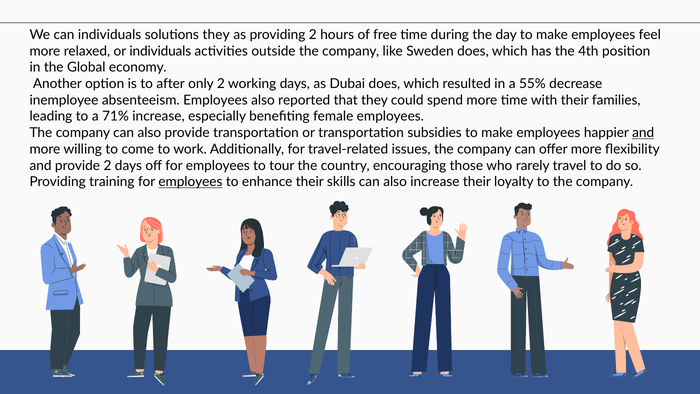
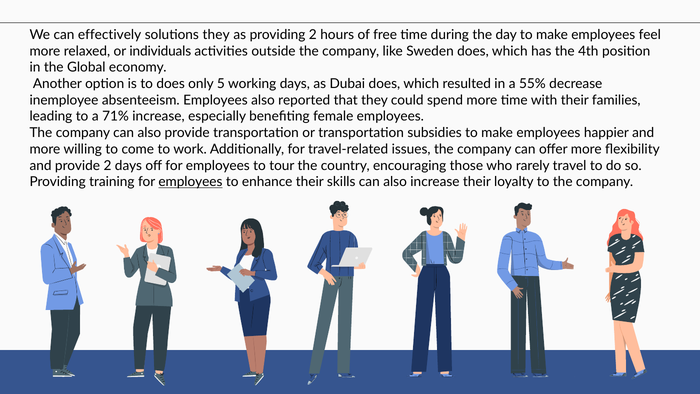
can individuals: individuals -> effectively
to after: after -> does
only 2: 2 -> 5
and at (643, 133) underline: present -> none
